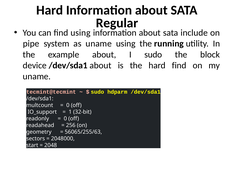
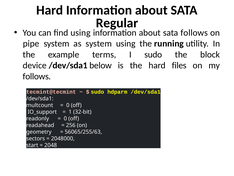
sata include: include -> follows
as uname: uname -> system
example about: about -> terms
/dev/sda1 about: about -> below
hard find: find -> files
uname at (37, 76): uname -> follows
